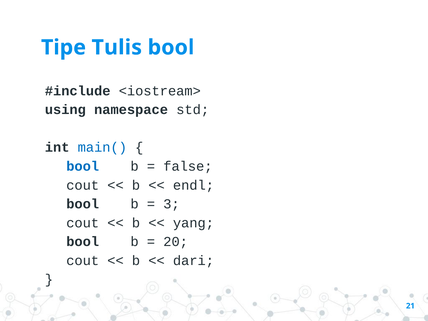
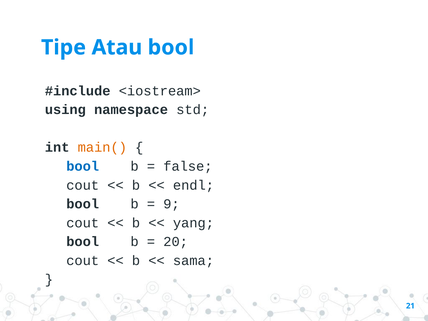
Tulis: Tulis -> Atau
main( colour: blue -> orange
3: 3 -> 9
dari: dari -> sama
